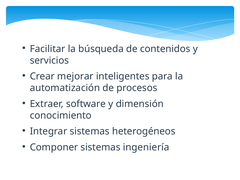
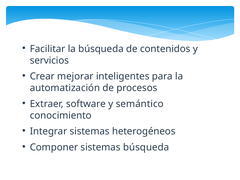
dimensión: dimensión -> semántico
sistemas ingeniería: ingeniería -> búsqueda
